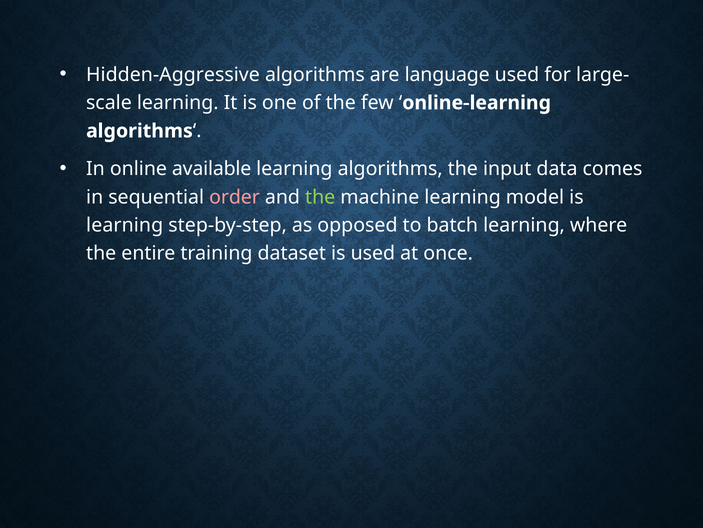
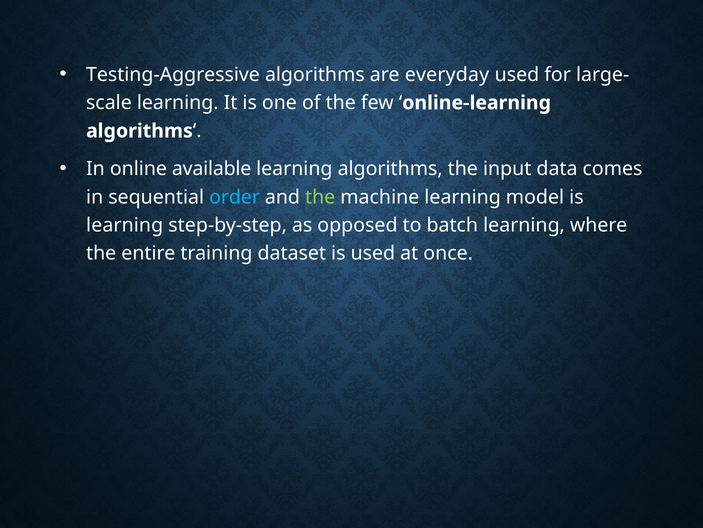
Hidden-Aggressive: Hidden-Aggressive -> Testing-Aggressive
language: language -> everyday
order colour: pink -> light blue
